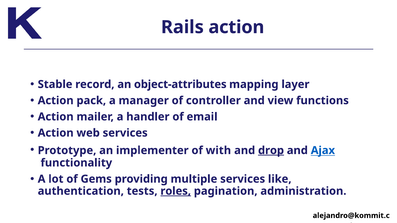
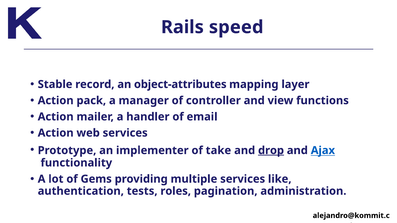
Rails action: action -> speed
with: with -> take
roles underline: present -> none
